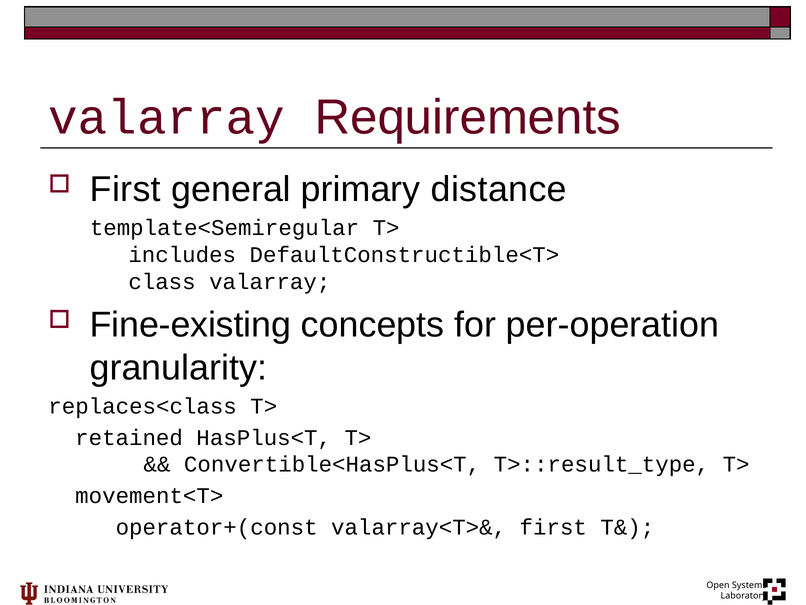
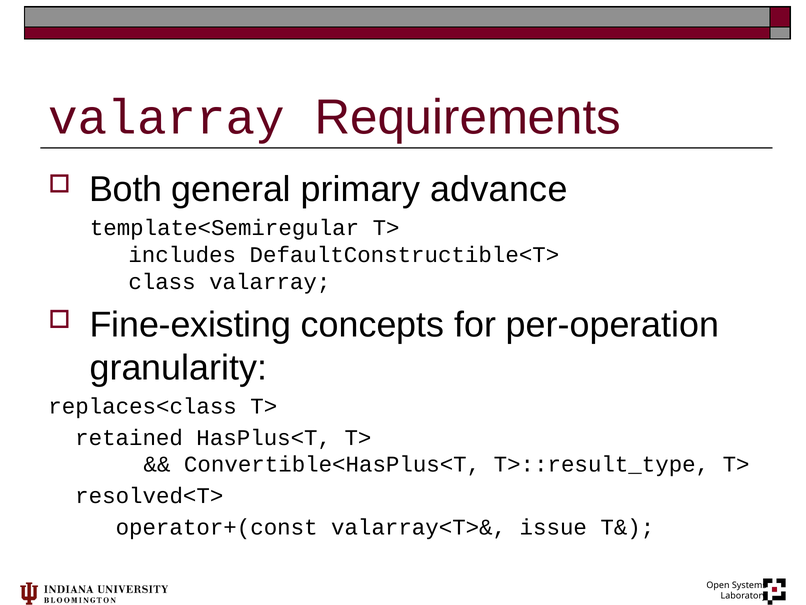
First at (125, 189): First -> Both
distance: distance -> advance
movement<T>: movement<T> -> resolved<T>
valarray<T>& first: first -> issue
